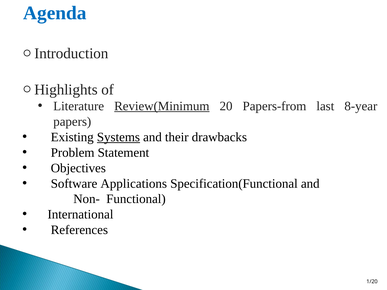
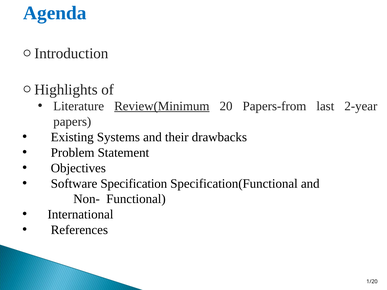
8-year: 8-year -> 2-year
Systems underline: present -> none
Applications: Applications -> Specification
